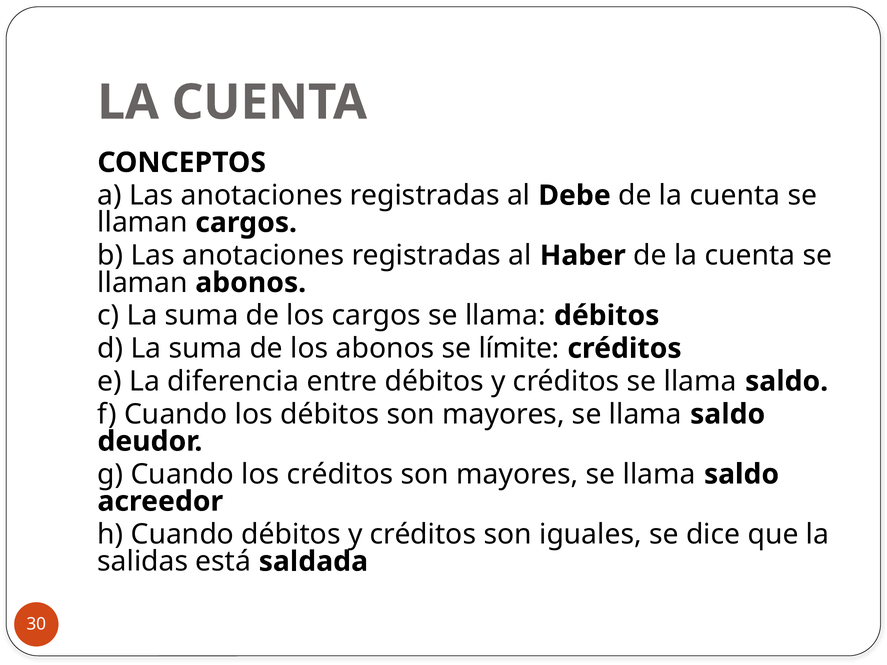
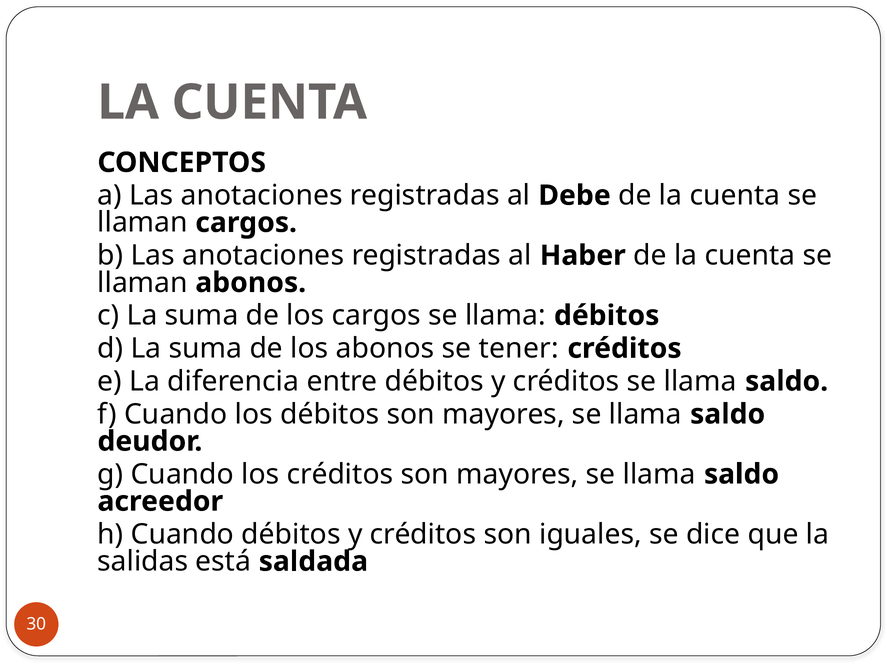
límite: límite -> tener
